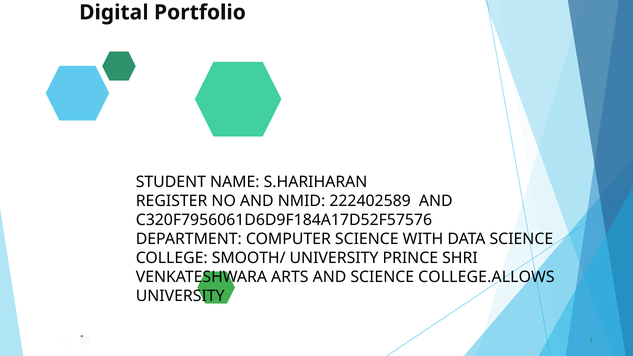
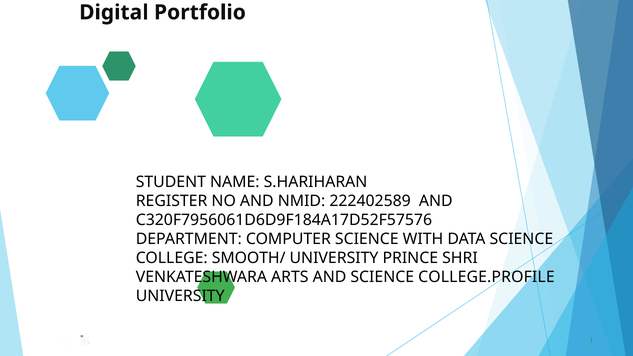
COLLEGE.ALLOWS: COLLEGE.ALLOWS -> COLLEGE.PROFILE
